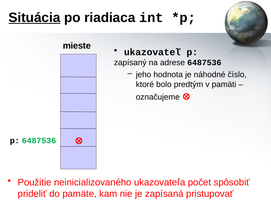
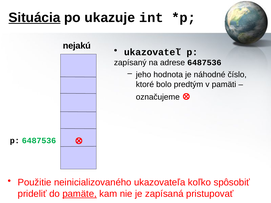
riadiaca: riadiaca -> ukazuje
mieste: mieste -> nejakú
počet: počet -> koľko
pamäte underline: none -> present
